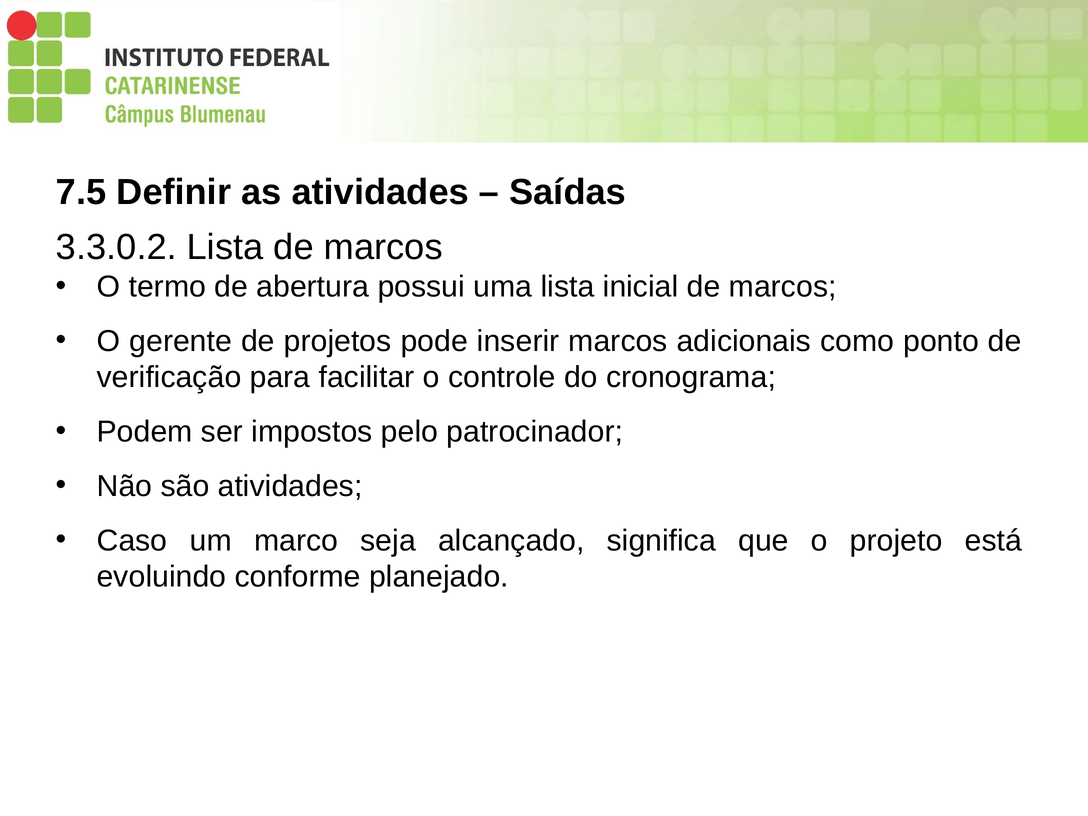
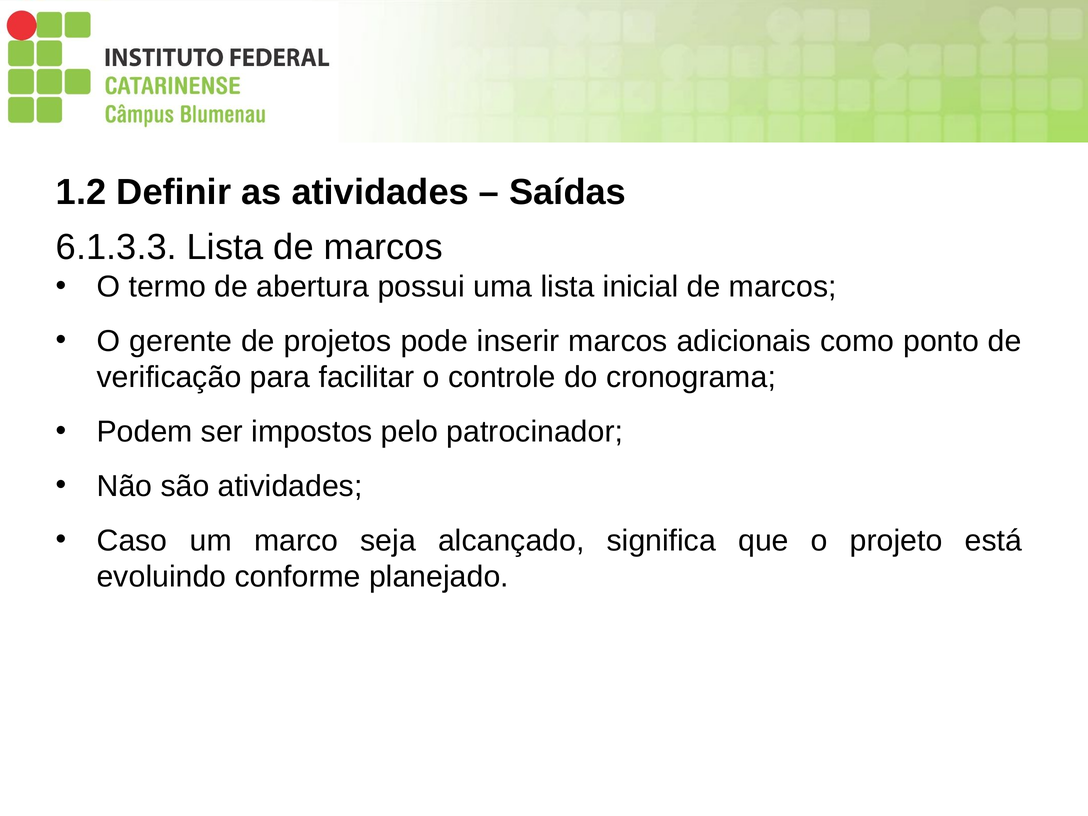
7.5: 7.5 -> 1.2
3.3.0.2: 3.3.0.2 -> 6.1.3.3
